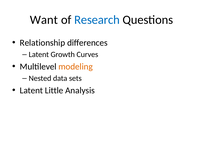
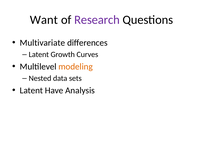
Research colour: blue -> purple
Relationship: Relationship -> Multivariate
Little: Little -> Have
